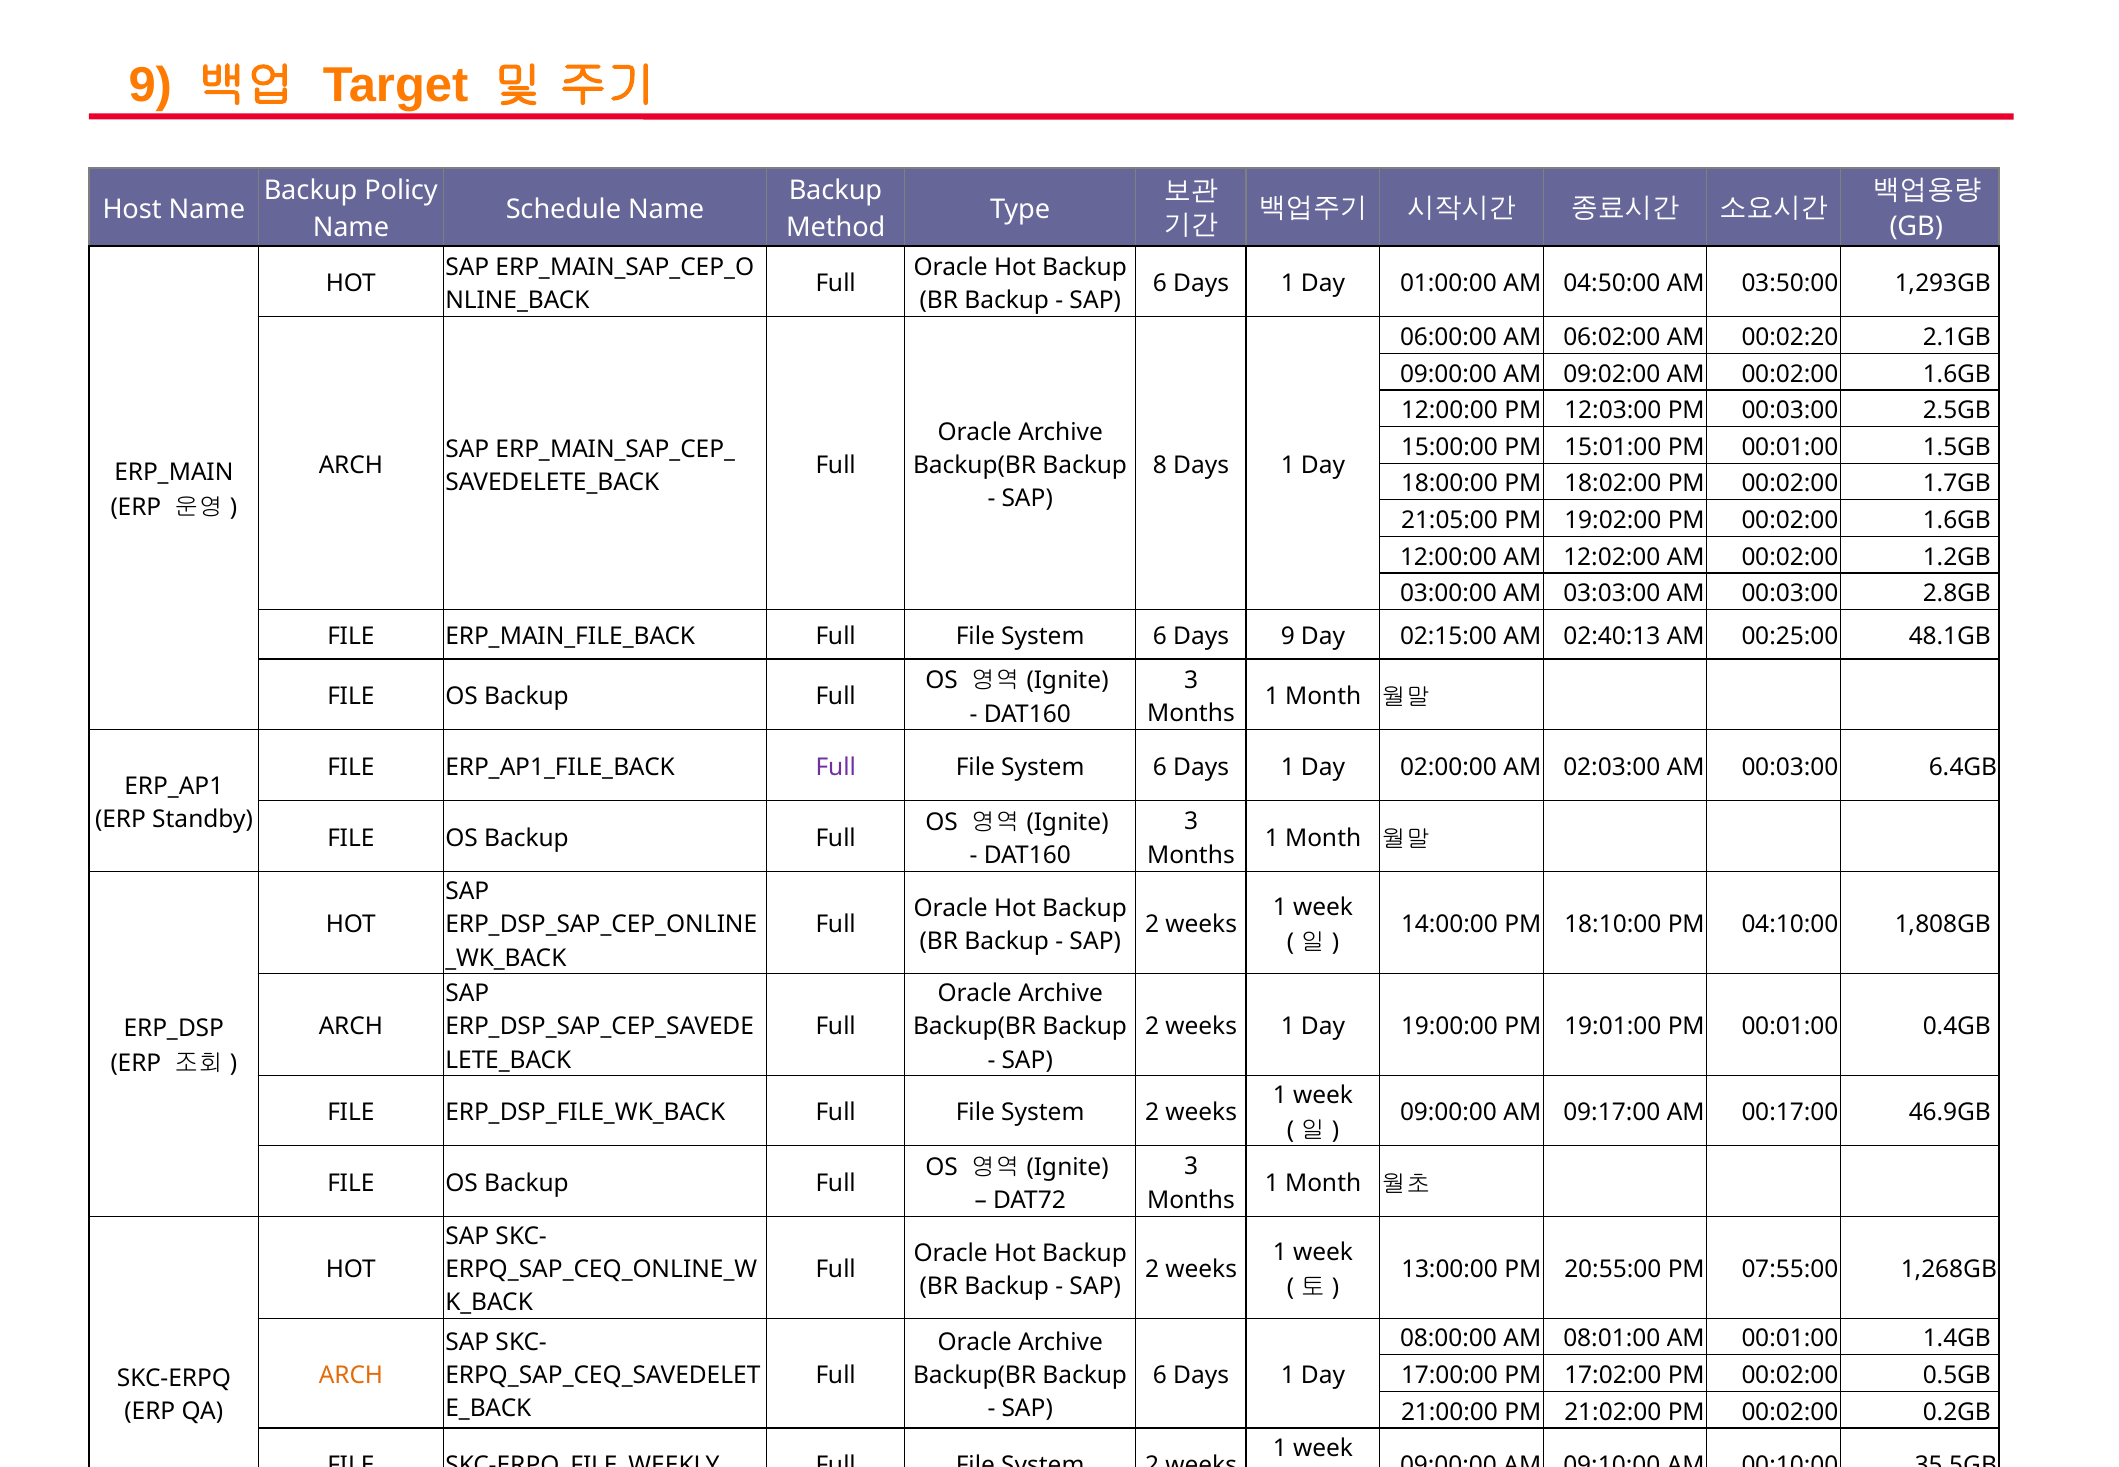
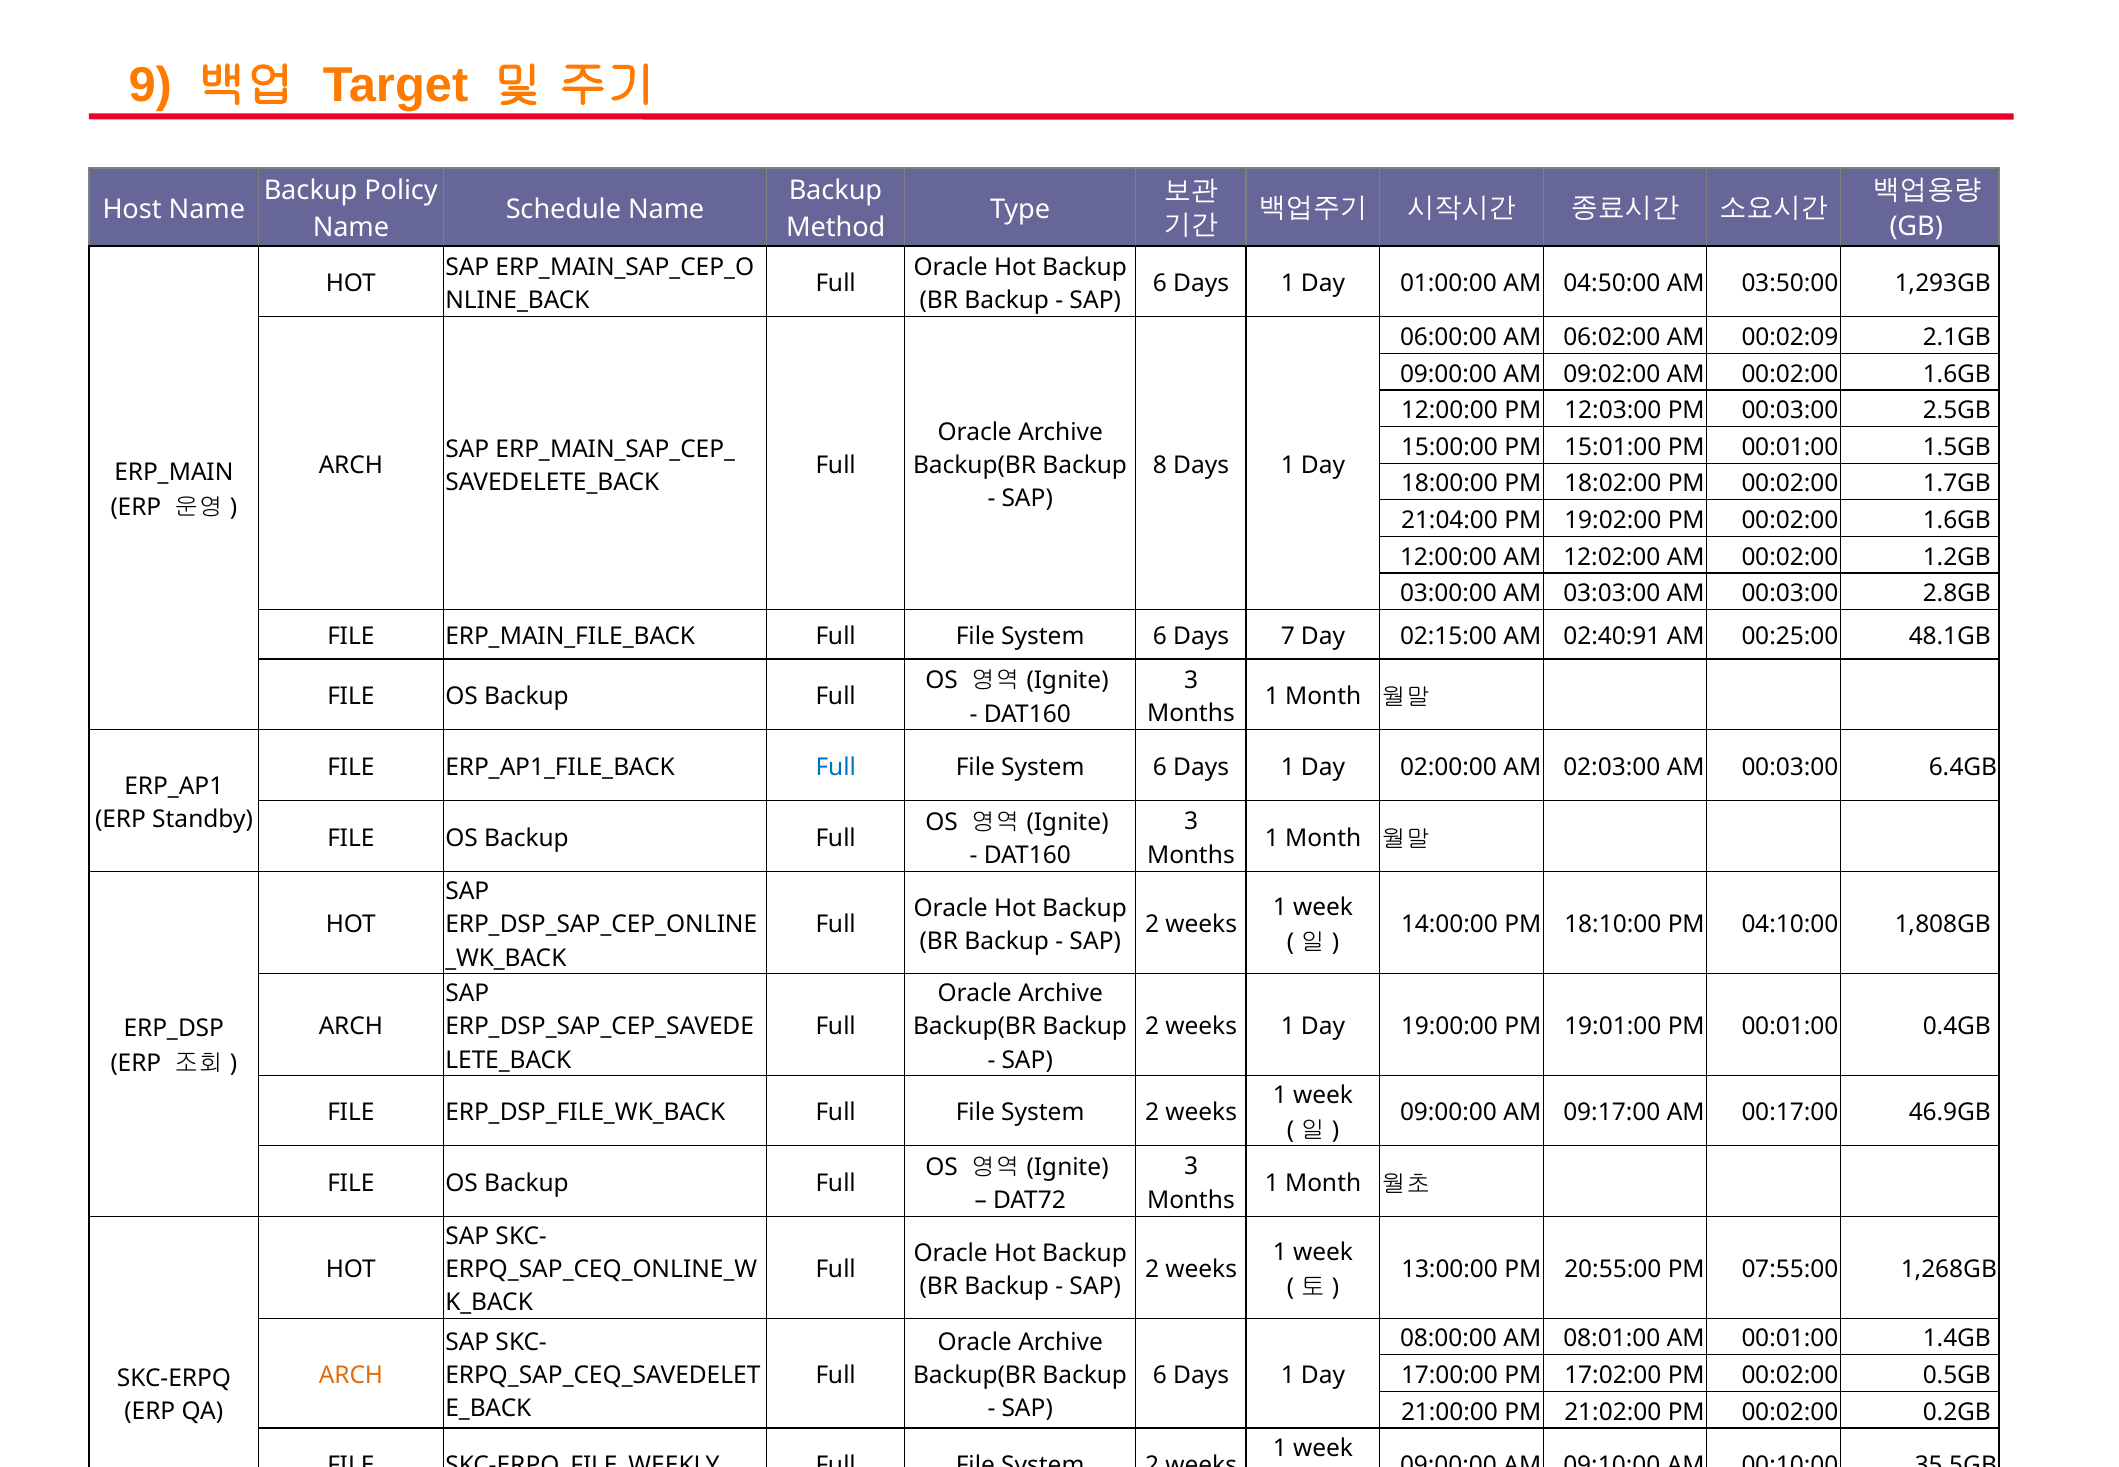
00:02:20: 00:02:20 -> 00:02:09
21:05:00: 21:05:00 -> 21:04:00
Days 9: 9 -> 7
02:40:13: 02:40:13 -> 02:40:91
Full at (836, 768) colour: purple -> blue
